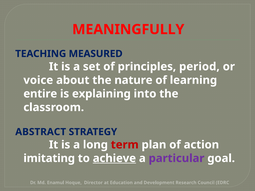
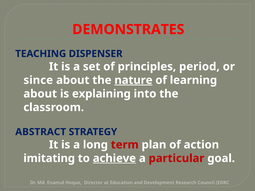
MEANINGFULLY: MEANINGFULLY -> DEMONSTRATES
MEASURED: MEASURED -> DISPENSER
voice: voice -> since
nature underline: none -> present
entire at (40, 94): entire -> about
particular colour: purple -> red
